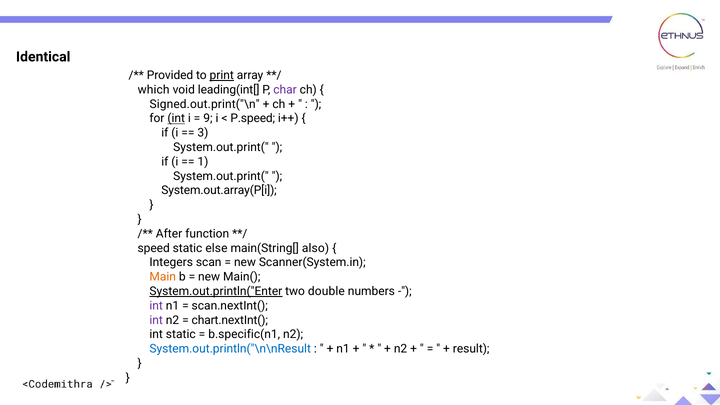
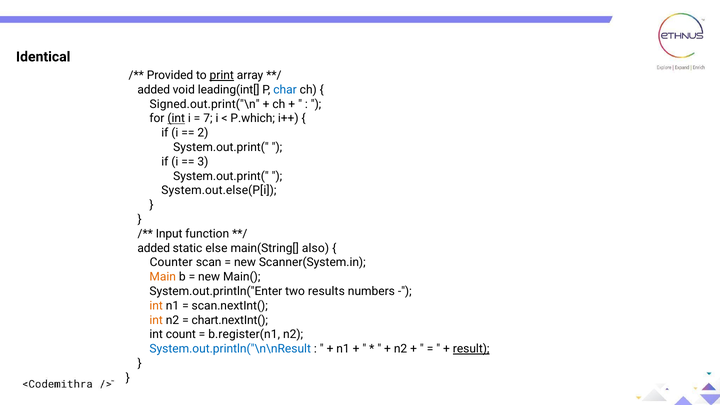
which at (154, 90): which -> added
char colour: purple -> blue
9: 9 -> 7
P.speed: P.speed -> P.which
3: 3 -> 2
1: 1 -> 3
System.out.array(P[i: System.out.array(P[i -> System.out.else(P[i
After: After -> Input
speed at (154, 248): speed -> added
Integers: Integers -> Counter
System.out.println("Enter underline: present -> none
double: double -> results
int at (156, 306) colour: purple -> orange
int at (156, 320) colour: purple -> orange
int static: static -> count
b.specific(n1: b.specific(n1 -> b.register(n1
result underline: none -> present
